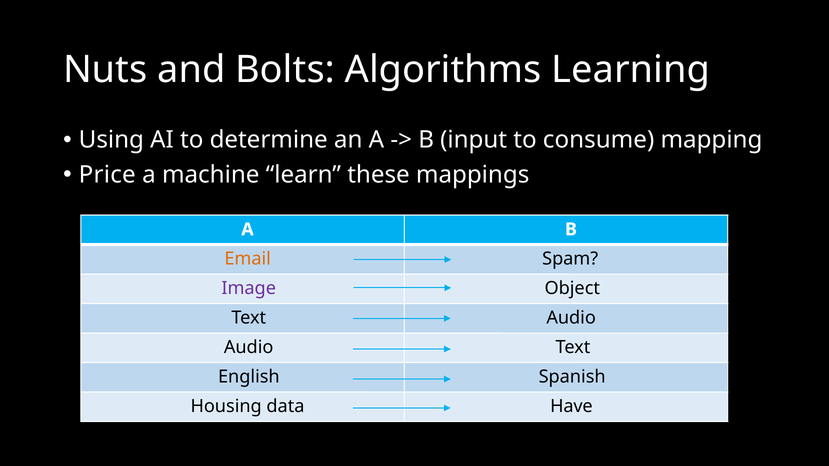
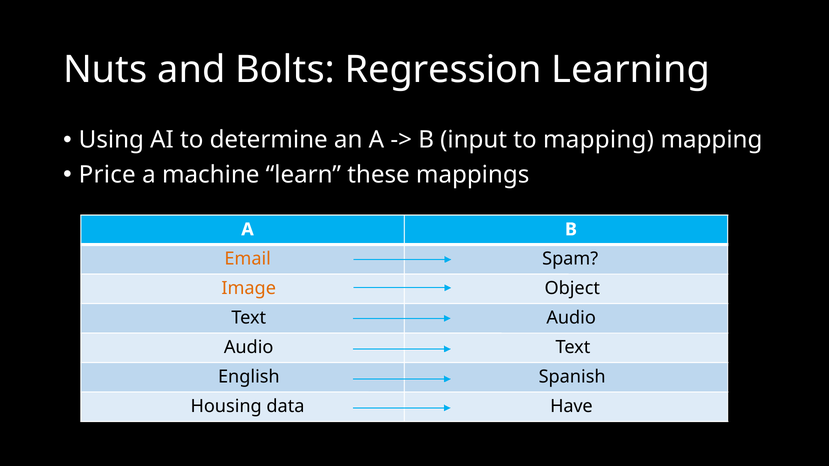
Algorithms: Algorithms -> Regression
to consume: consume -> mapping
Image colour: purple -> orange
